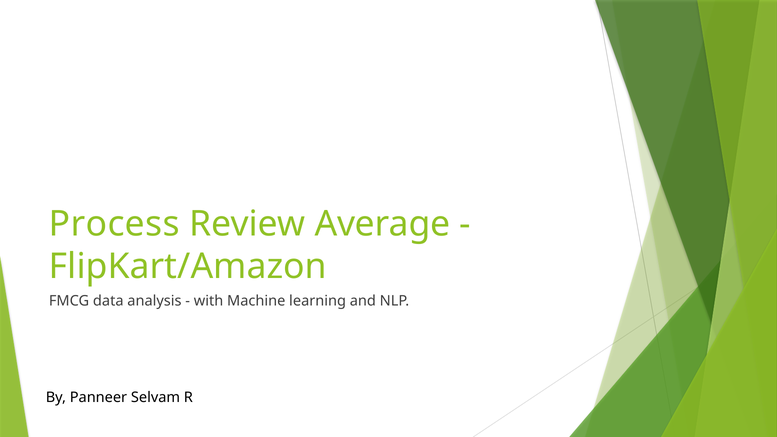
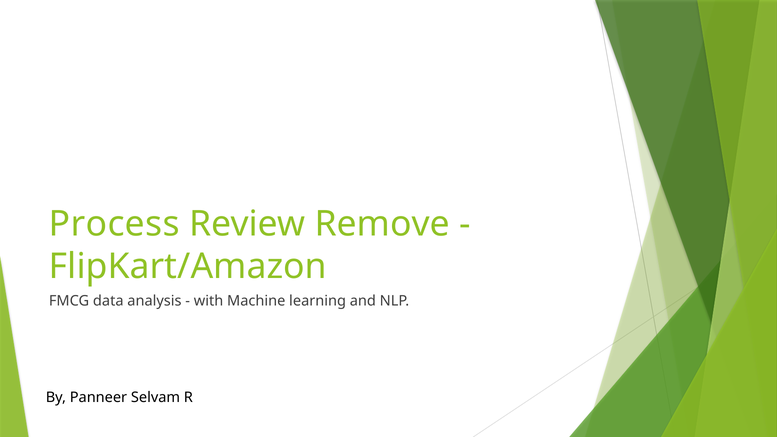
Average: Average -> Remove
